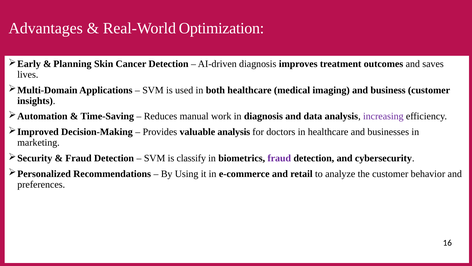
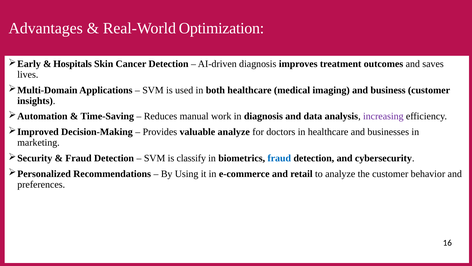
Planning: Planning -> Hospitals
valuable analysis: analysis -> analyze
fraud at (279, 158) colour: purple -> blue
